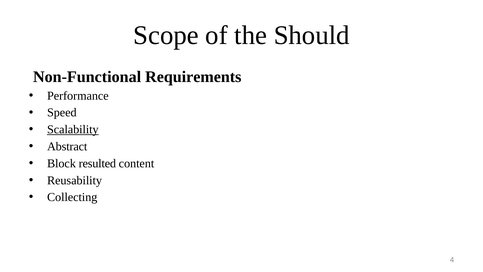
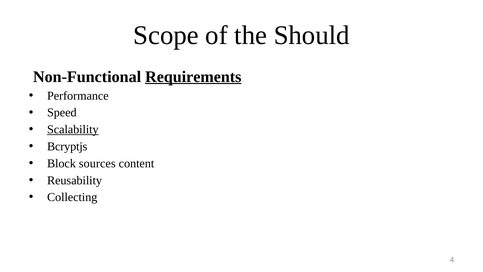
Requirements underline: none -> present
Abstract: Abstract -> Bcryptjs
resulted: resulted -> sources
